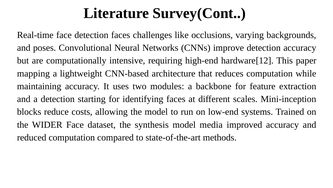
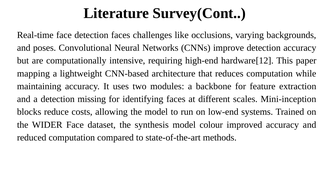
starting: starting -> missing
media: media -> colour
